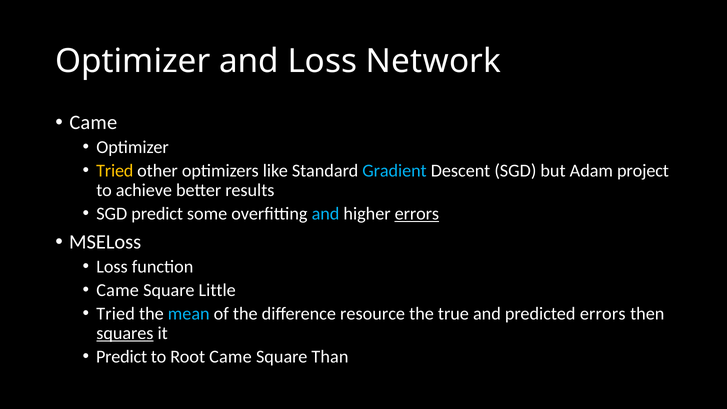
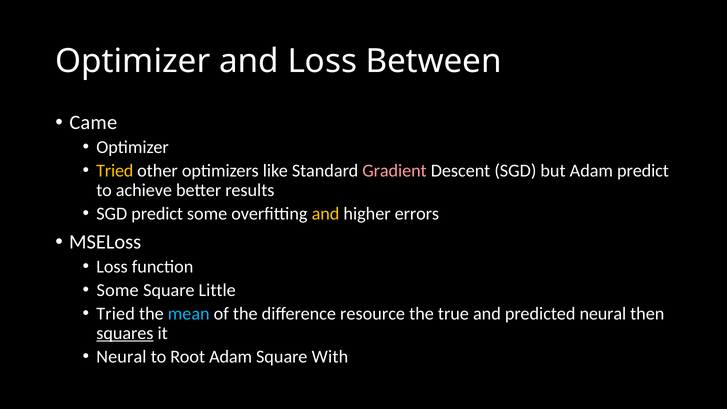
Network: Network -> Between
Gradient colour: light blue -> pink
Adam project: project -> predict
and at (326, 214) colour: light blue -> yellow
errors at (417, 214) underline: present -> none
Came at (118, 290): Came -> Some
predicted errors: errors -> neural
Predict at (122, 357): Predict -> Neural
Root Came: Came -> Adam
Than: Than -> With
